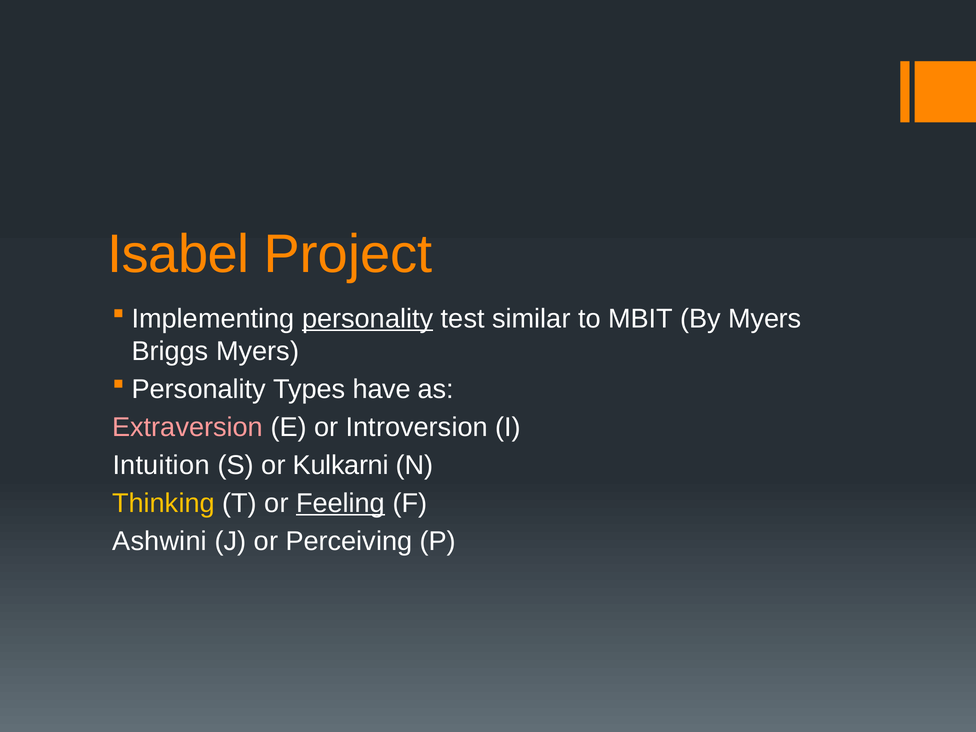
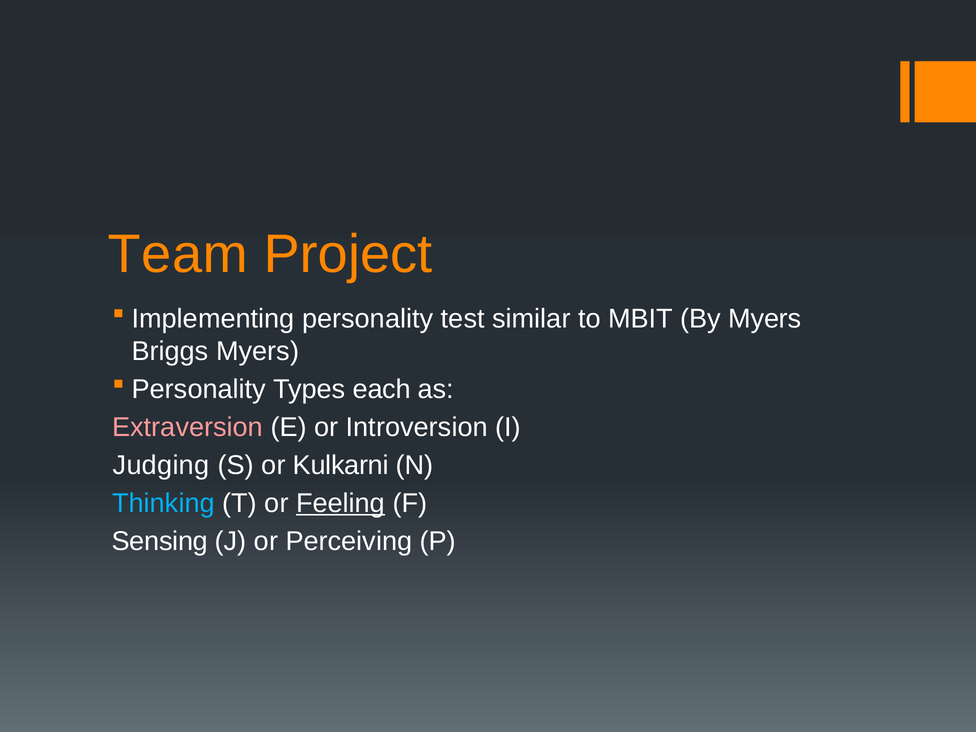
Isabel: Isabel -> Team
personality at (368, 319) underline: present -> none
have: have -> each
Intuition: Intuition -> Judging
Thinking colour: yellow -> light blue
Ashwini: Ashwini -> Sensing
